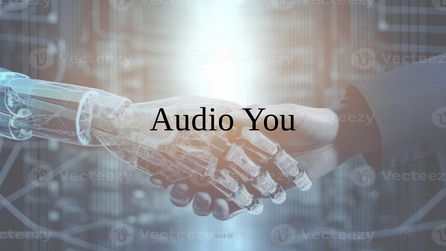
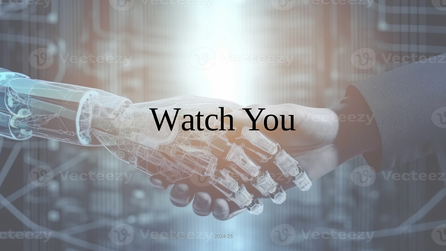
Audio: Audio -> Watch
